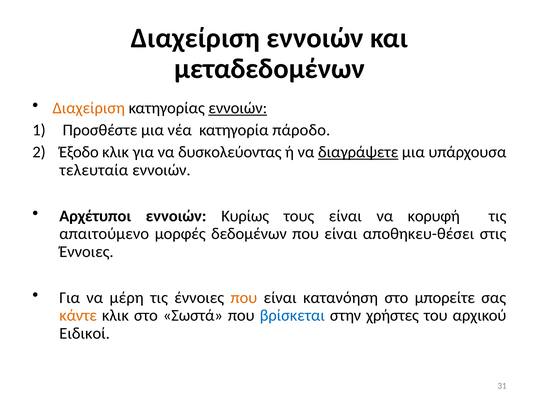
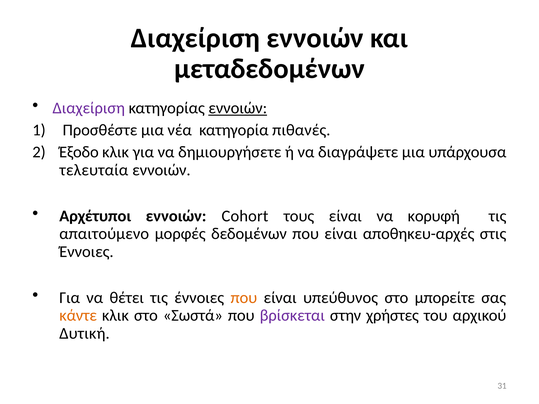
Διαχείριση at (89, 108) colour: orange -> purple
πάροδο: πάροδο -> πιθανές
δυσκολεύοντας: δυσκολεύοντας -> δημιουργήσετε
διαγράψετε underline: present -> none
Κυρίως: Κυρίως -> Cohort
αποθηκευ-θέσει: αποθηκευ-θέσει -> αποθηκευ-αρχές
μέρη: μέρη -> θέτει
κατανόηση: κατανόηση -> υπεύθυνος
βρίσκεται colour: blue -> purple
Ειδικοί: Ειδικοί -> Δυτική
